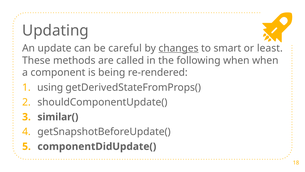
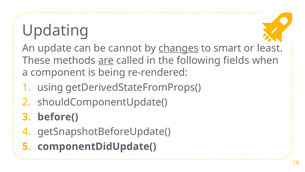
careful: careful -> cannot
are underline: none -> present
following when: when -> fields
similar(: similar( -> before(
